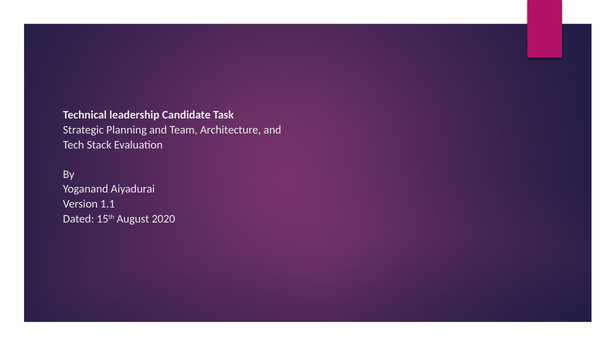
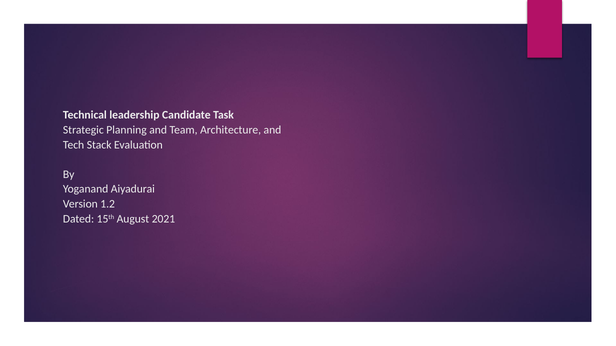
1.1: 1.1 -> 1.2
2020: 2020 -> 2021
